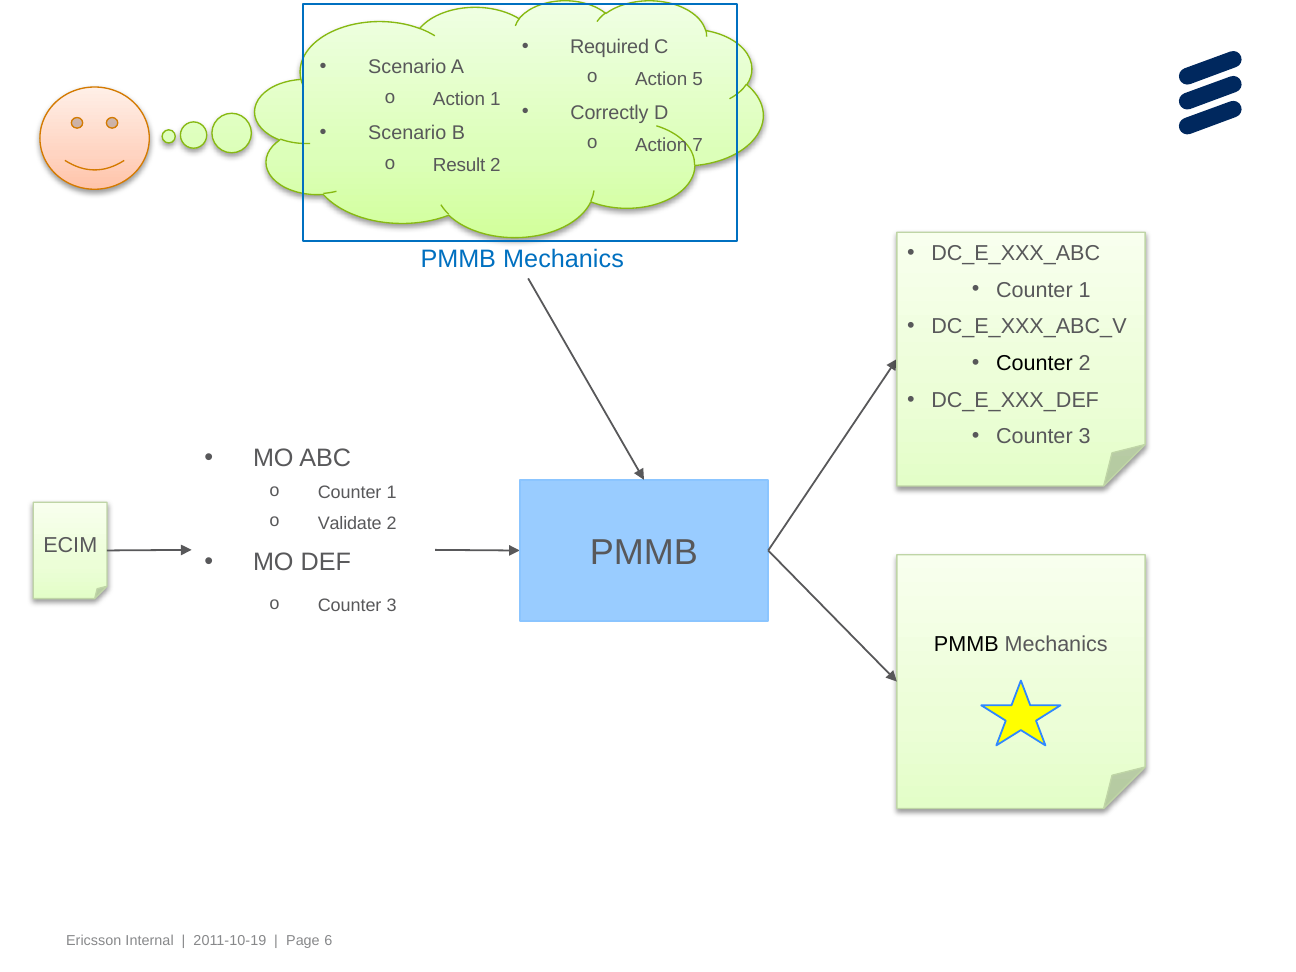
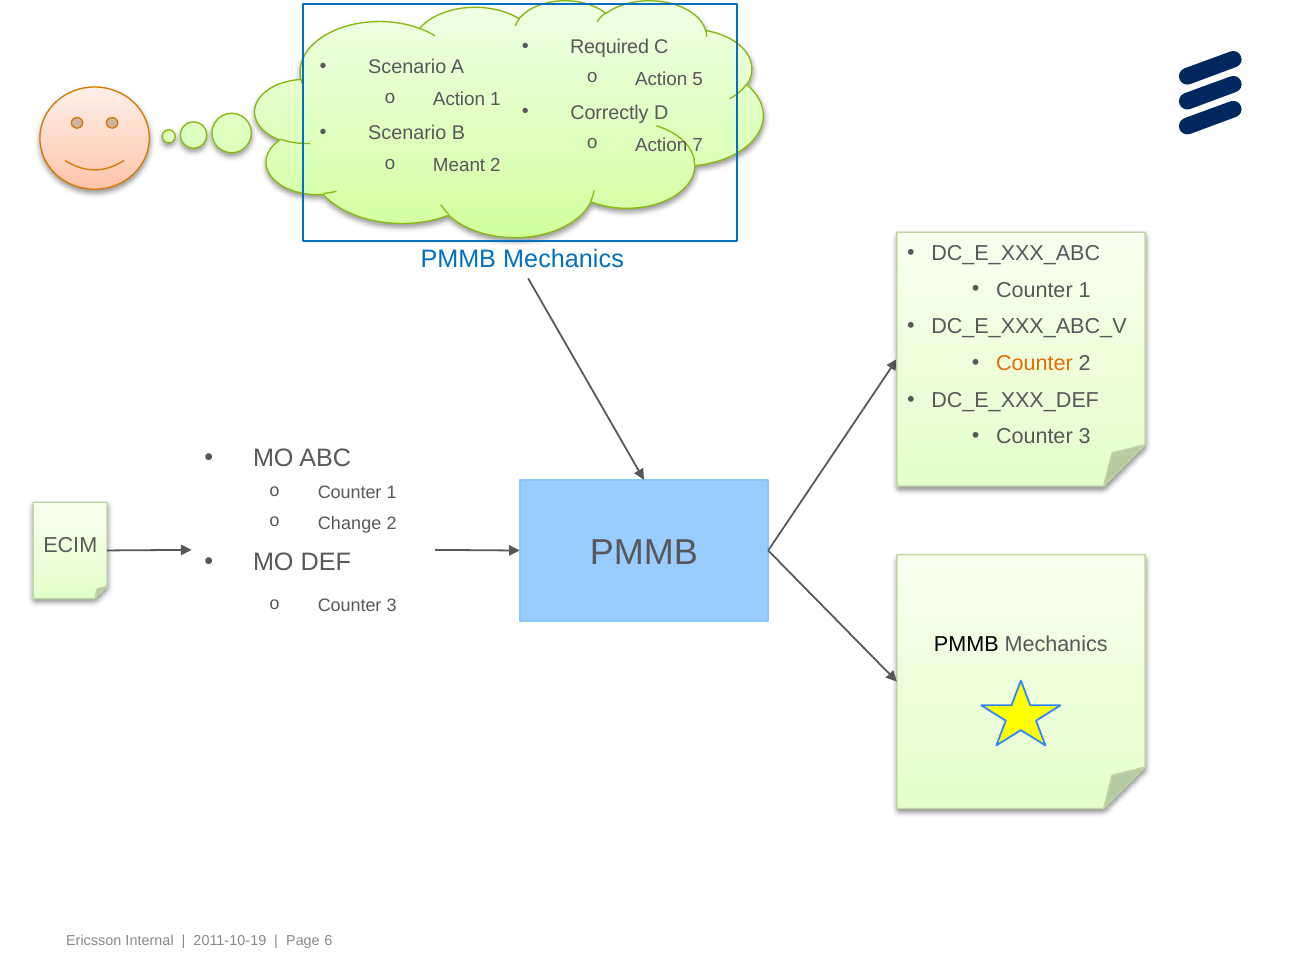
Result: Result -> Meant
Counter at (1034, 363) colour: black -> orange
Validate: Validate -> Change
